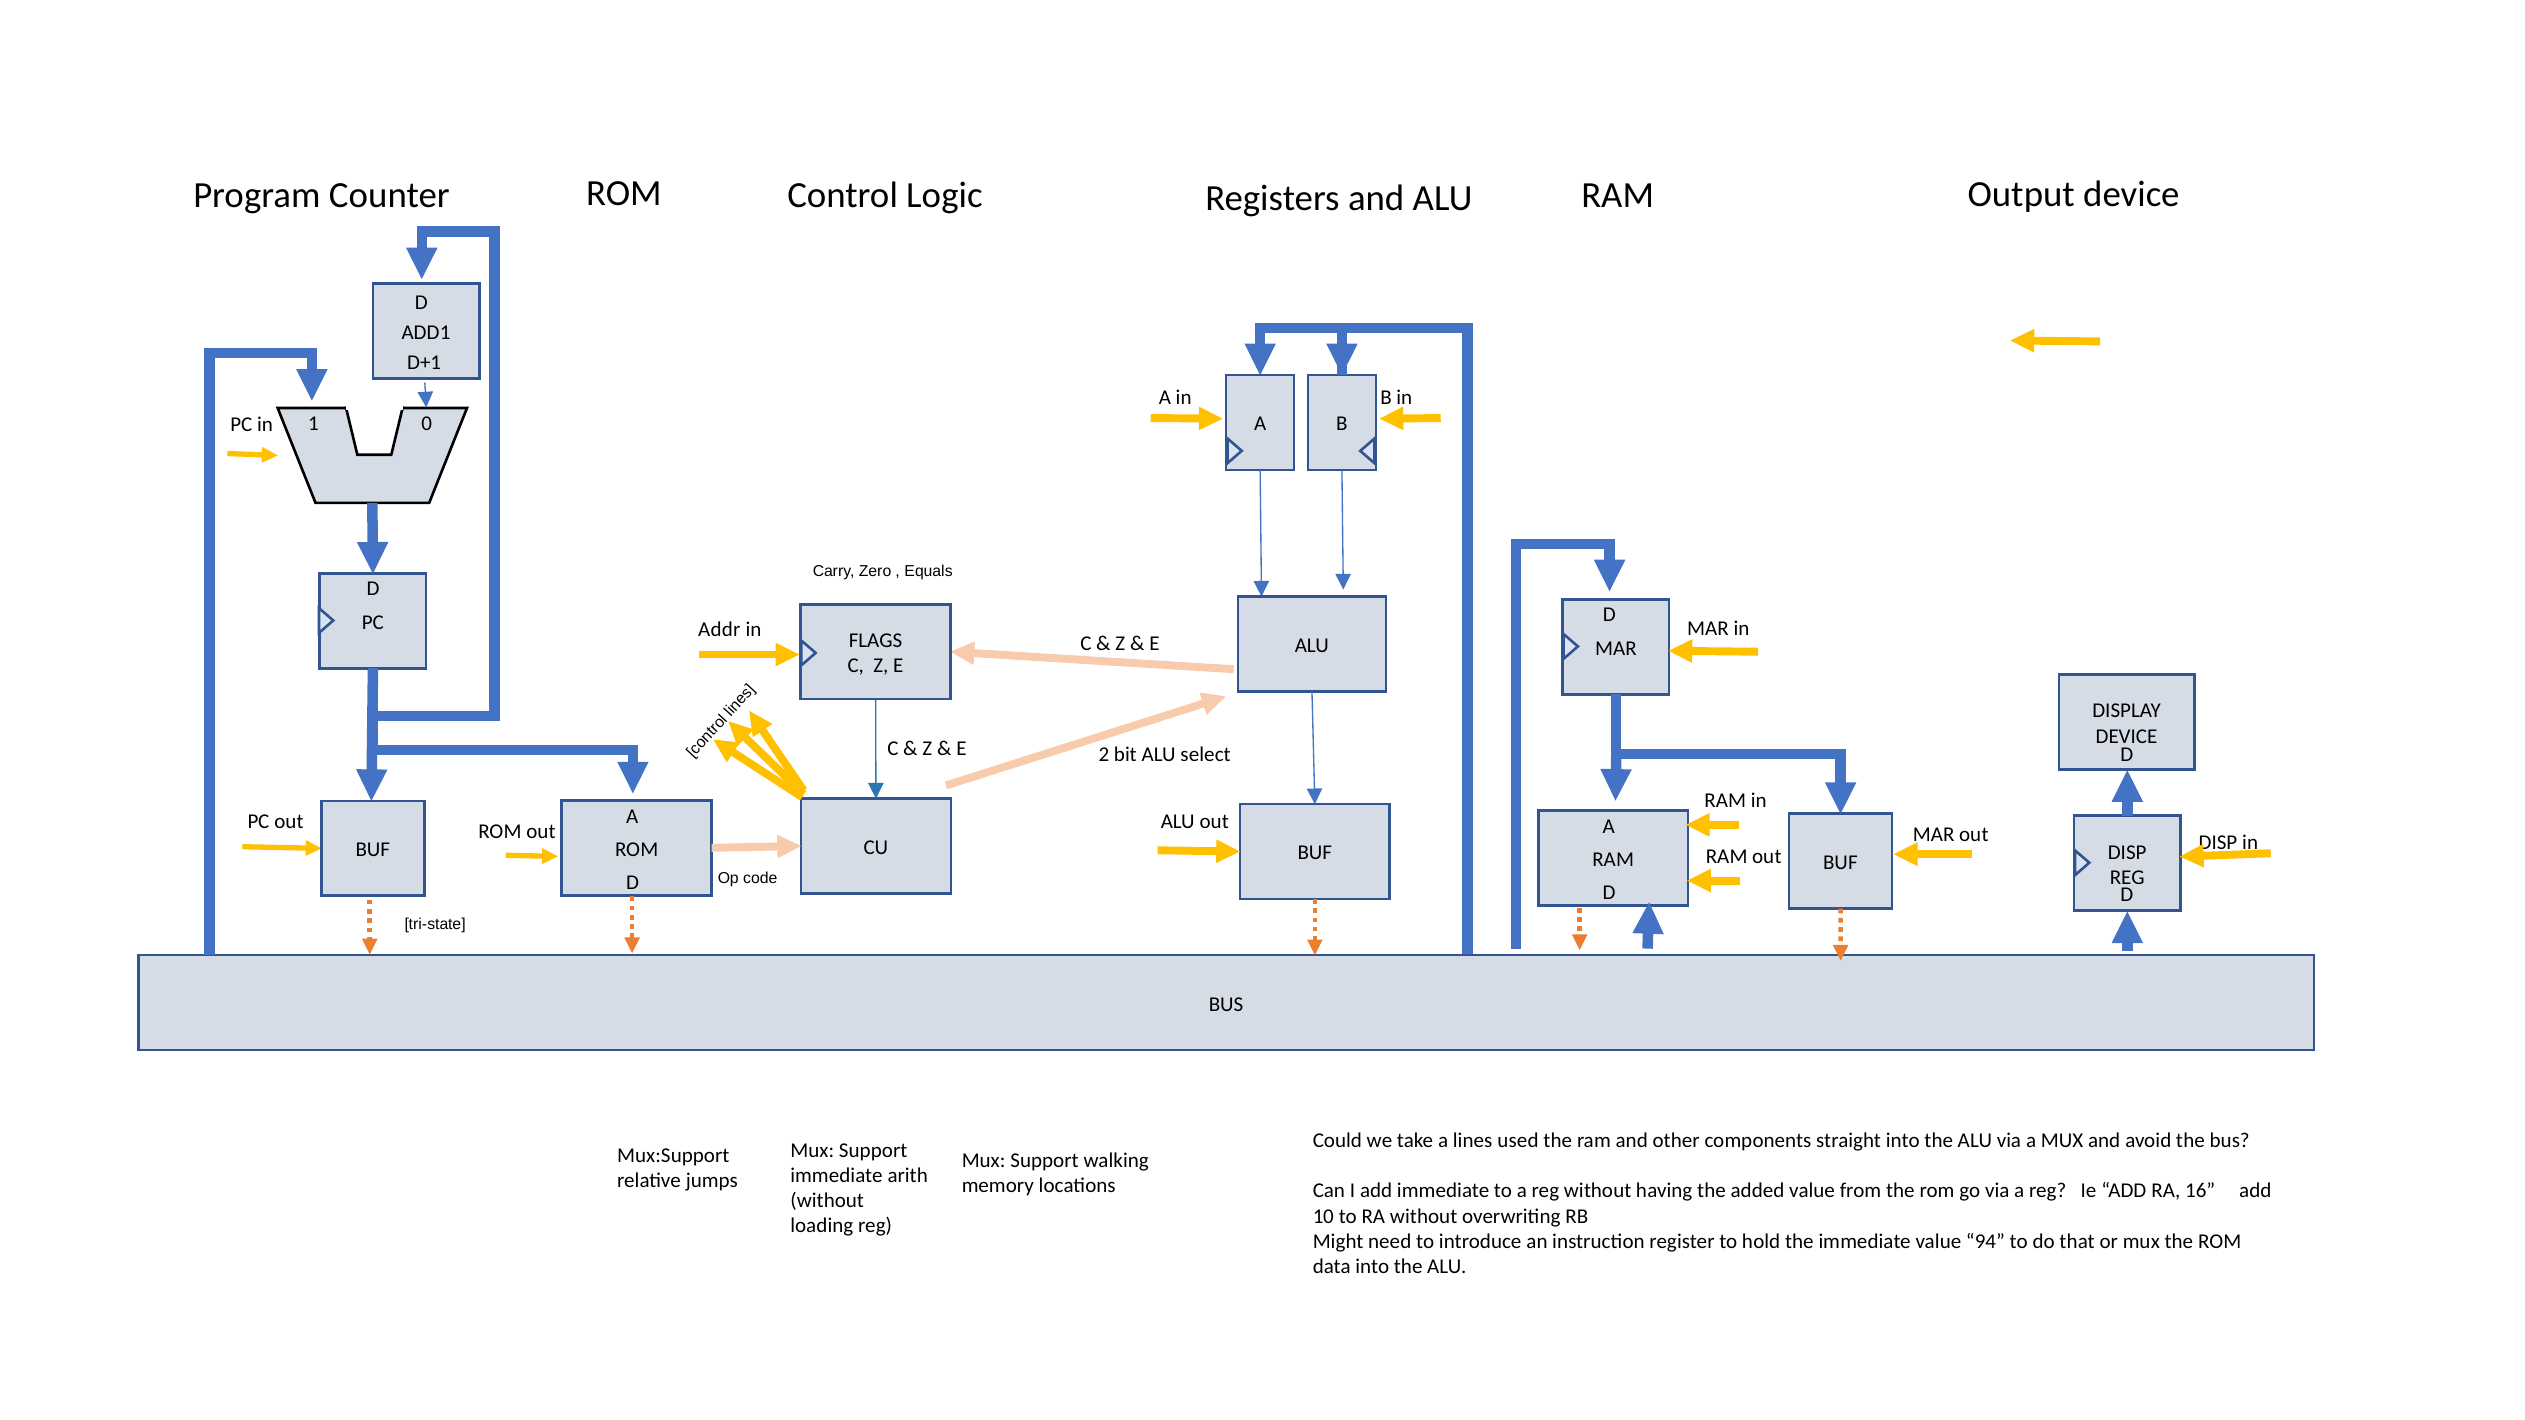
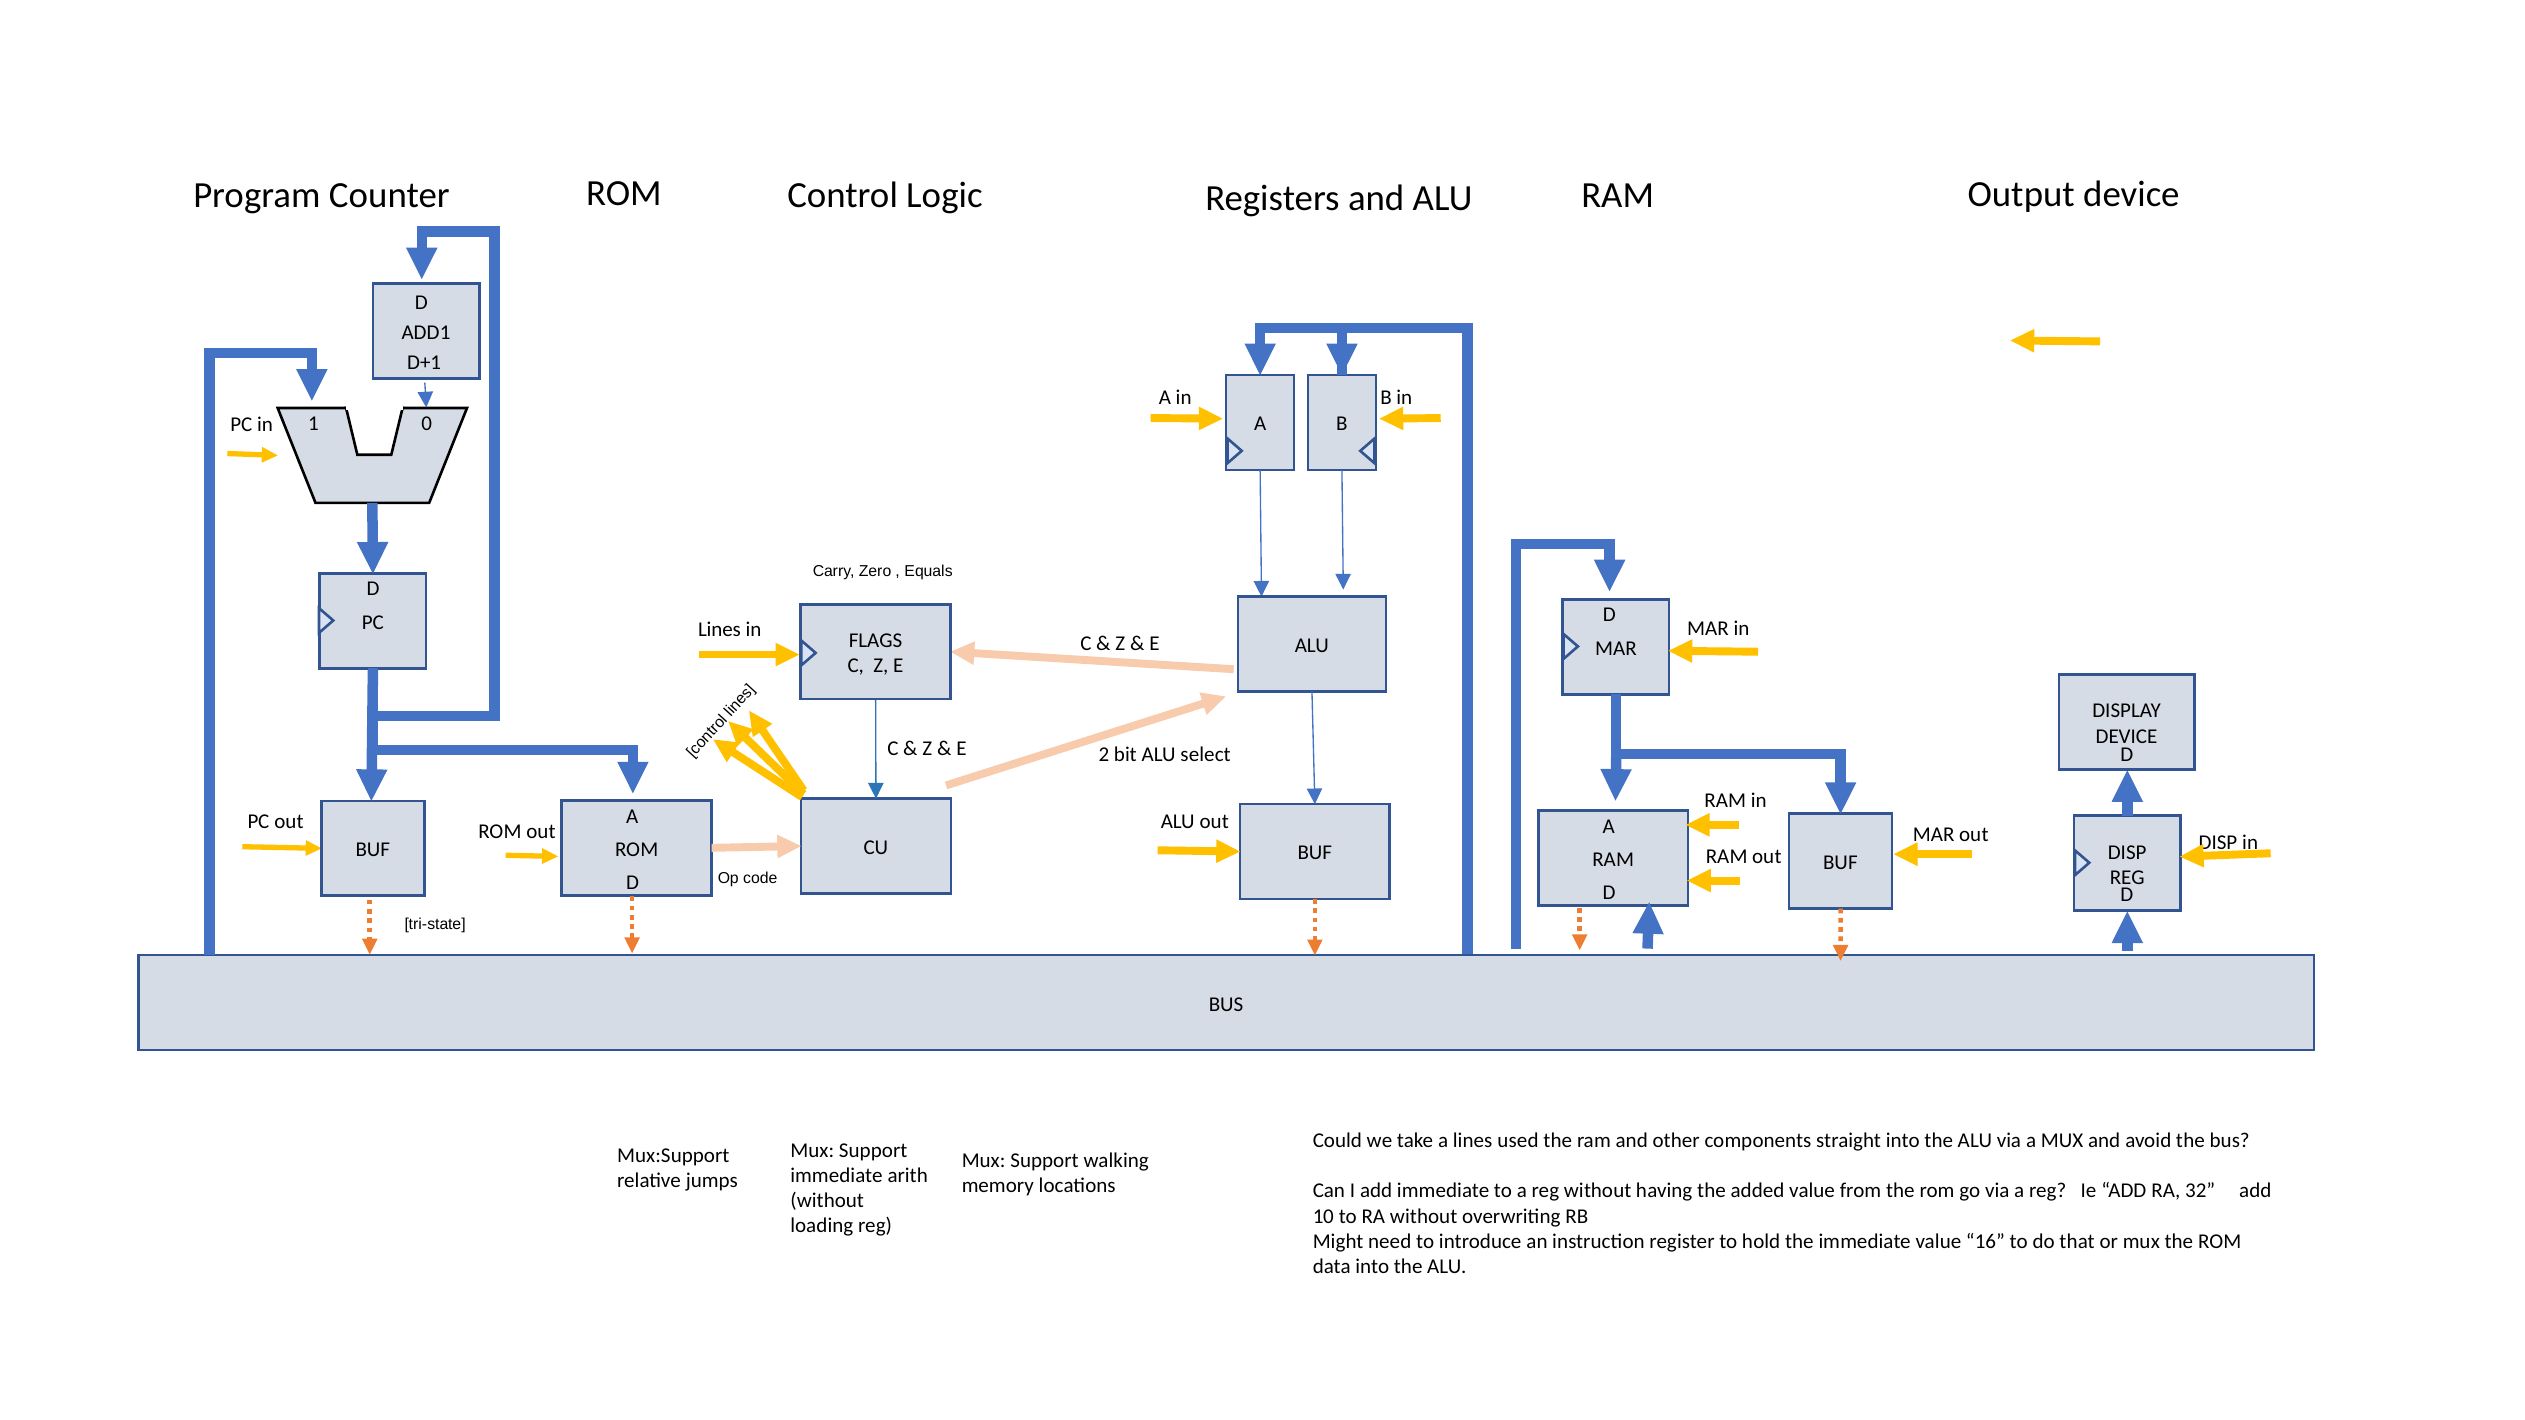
Addr at (719, 630): Addr -> Lines
16: 16 -> 32
94: 94 -> 16
